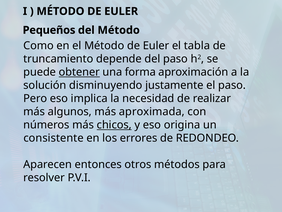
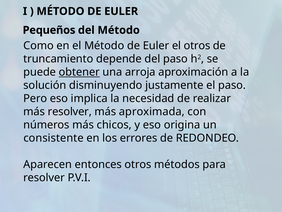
el tabla: tabla -> otros
forma: forma -> arroja
más algunos: algunos -> resolver
chicos underline: present -> none
